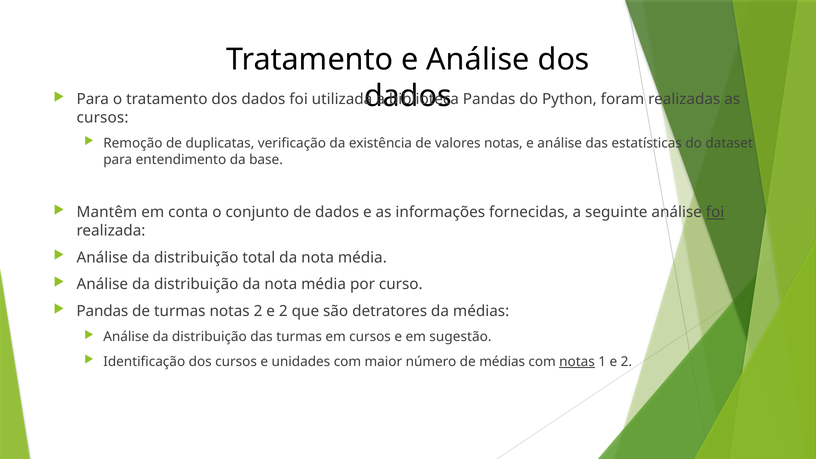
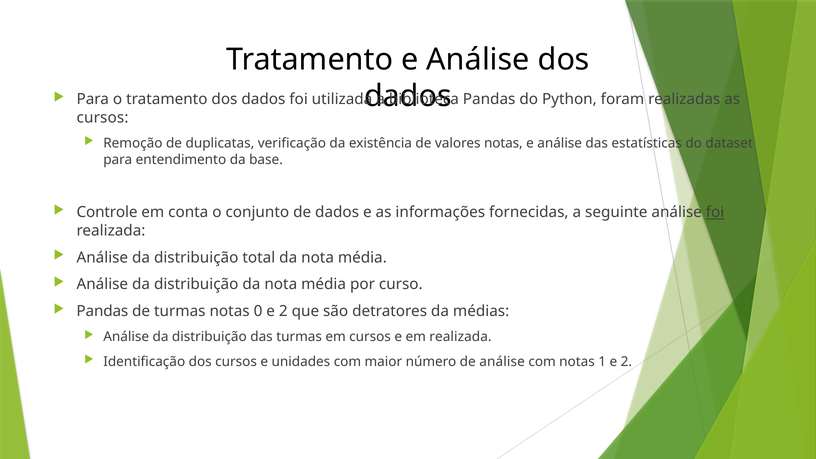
Mantêm: Mantêm -> Controle
notas 2: 2 -> 0
em sugestão: sugestão -> realizada
de médias: médias -> análise
notas at (577, 362) underline: present -> none
